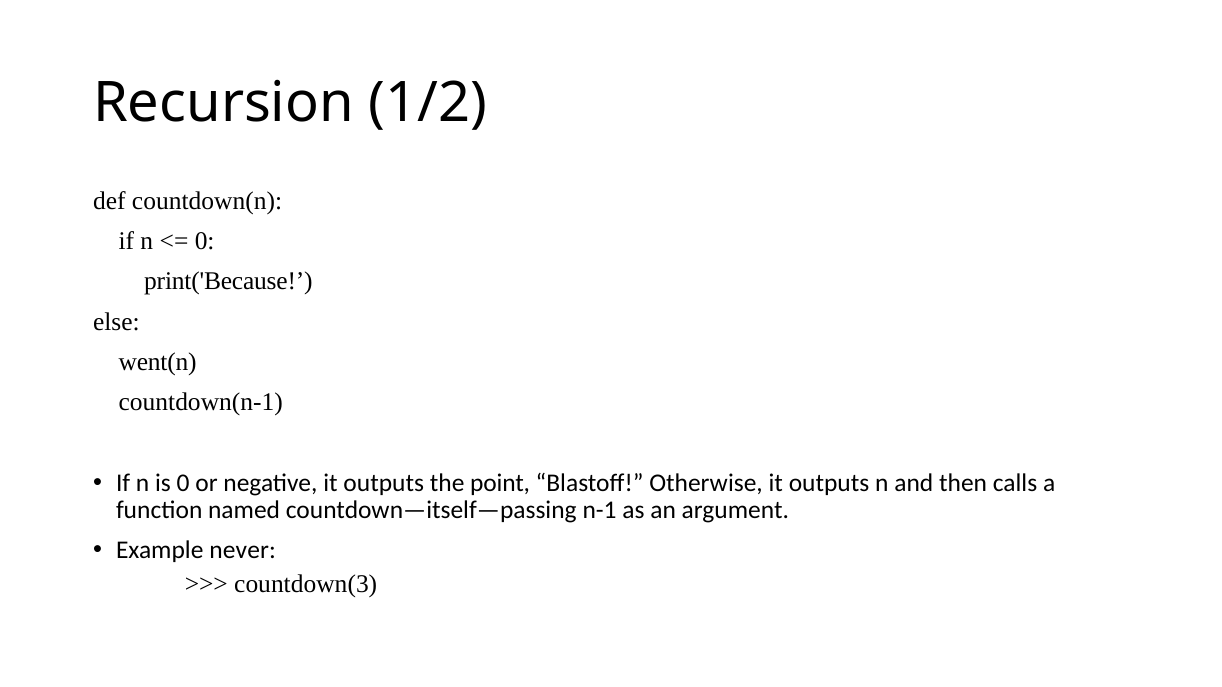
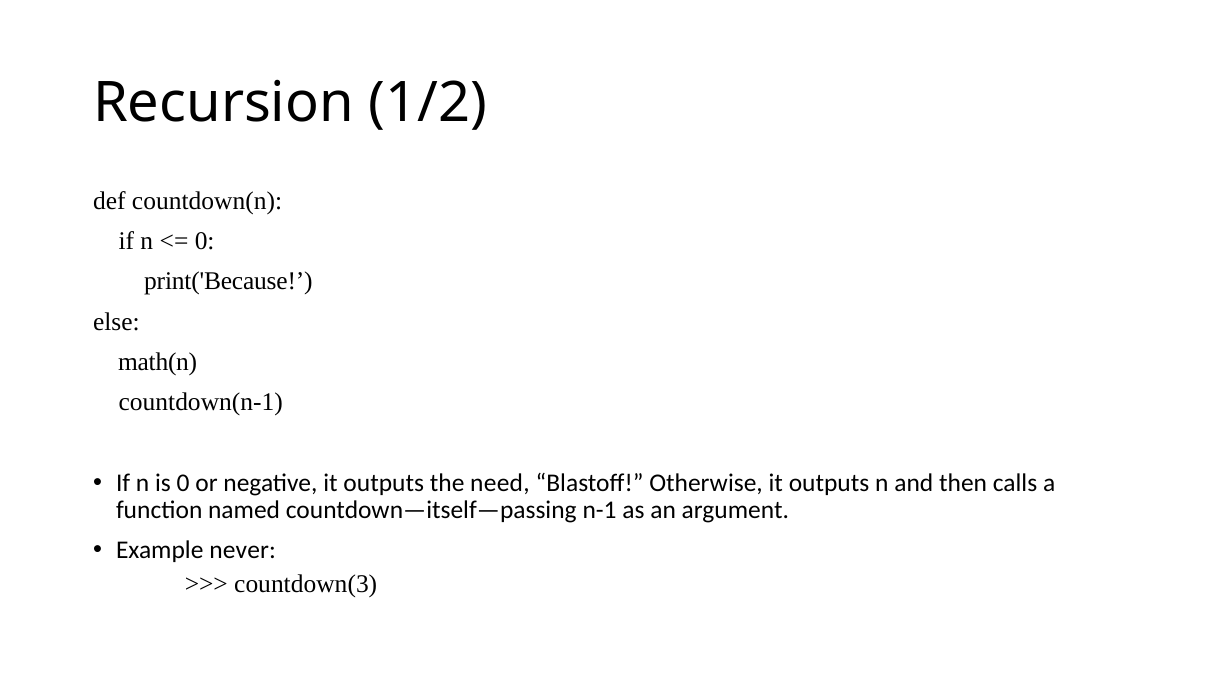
went(n: went(n -> math(n
point: point -> need
